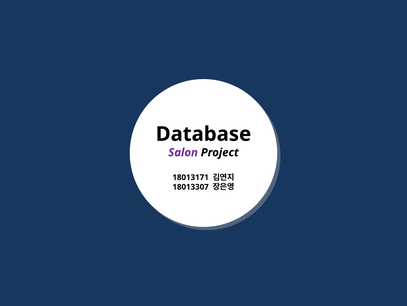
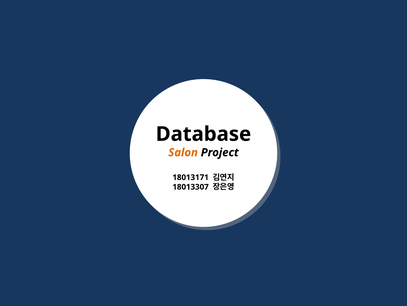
Salon colour: purple -> orange
